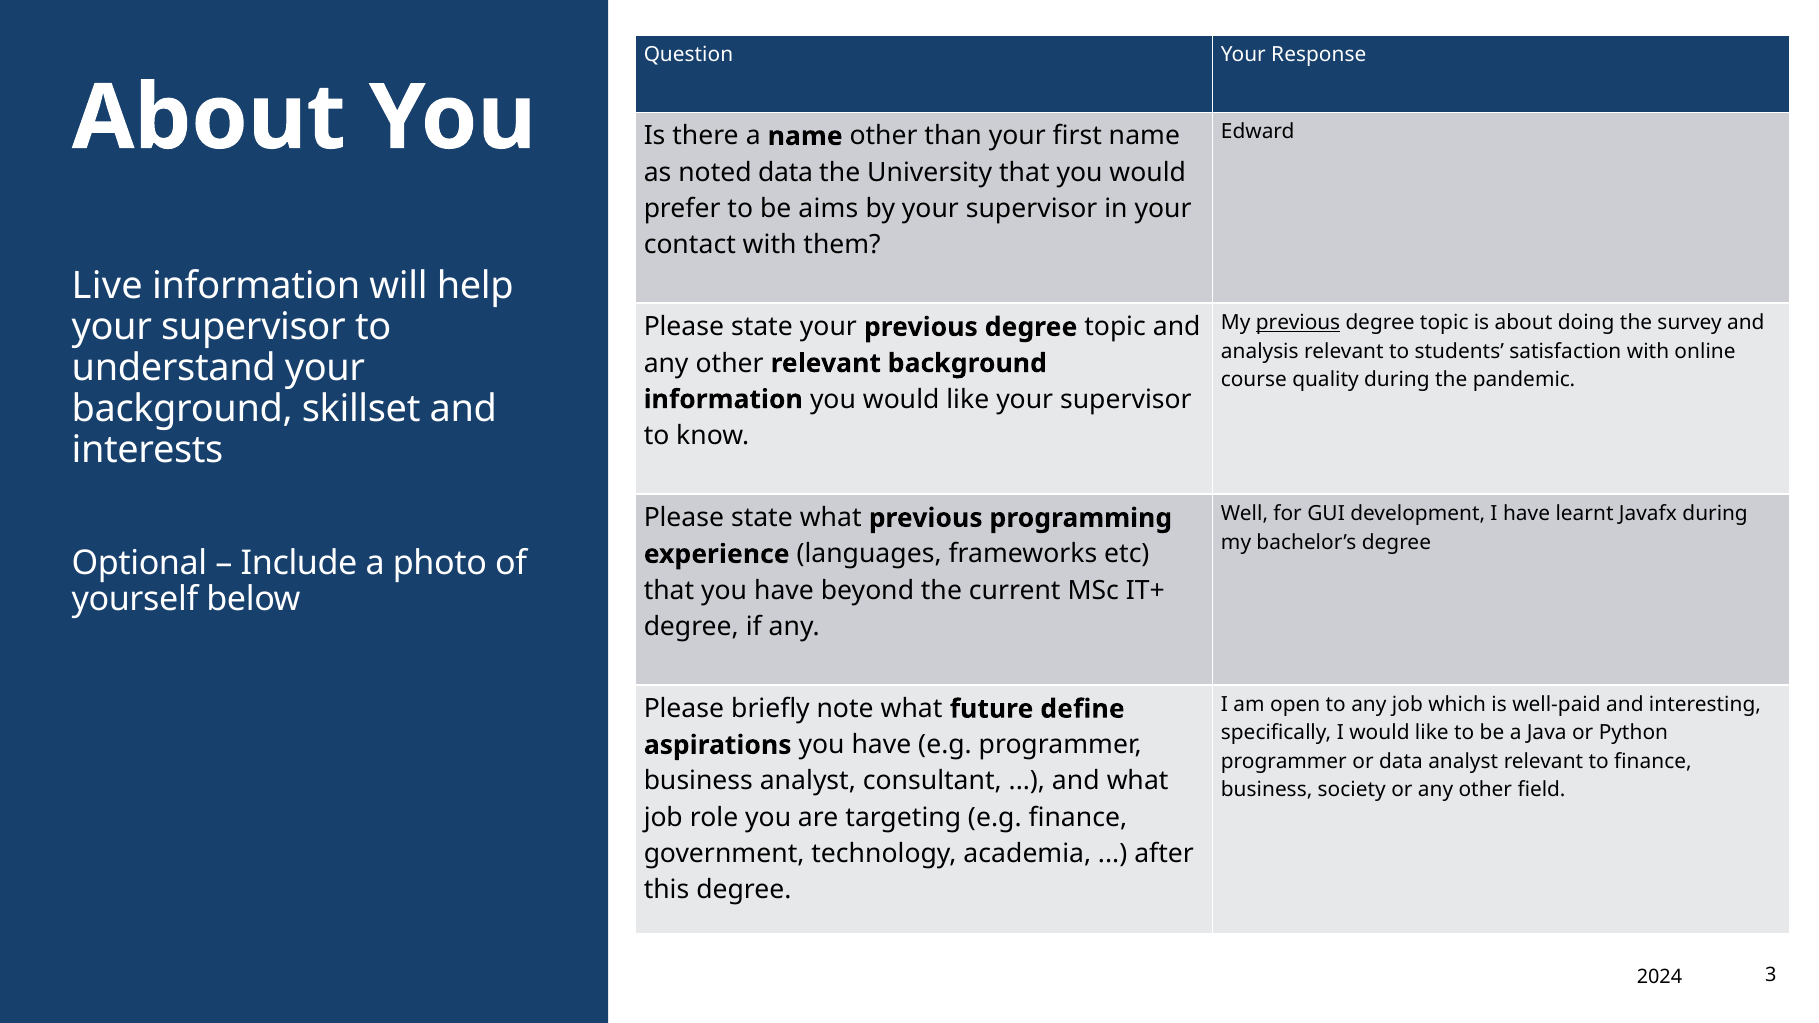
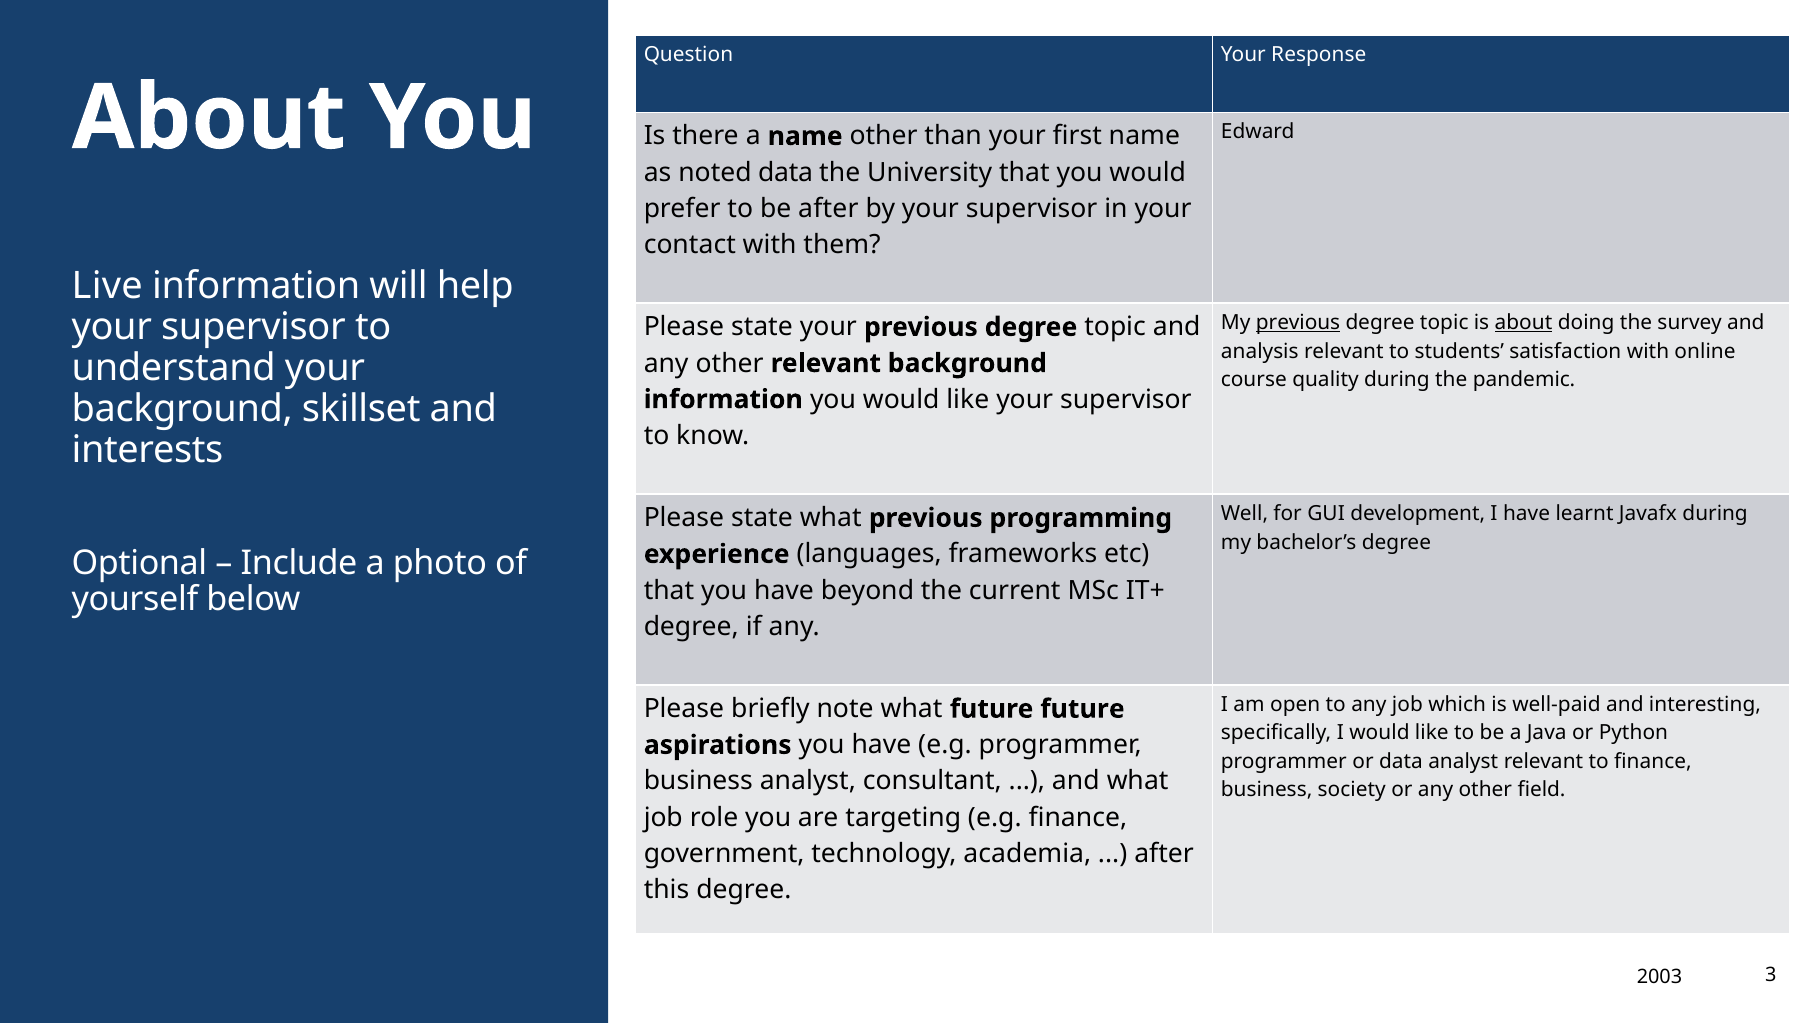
be aims: aims -> after
about at (1523, 323) underline: none -> present
future define: define -> future
2024: 2024 -> 2003
